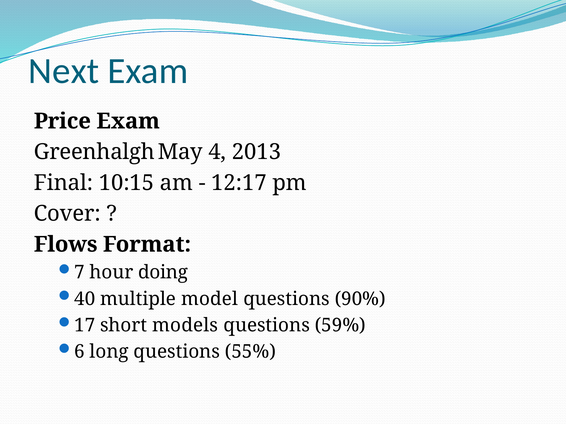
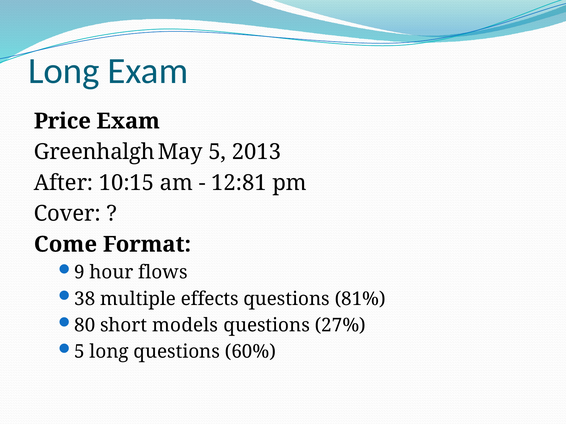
Next at (64, 71): Next -> Long
May 4: 4 -> 5
Final: Final -> After
12:17: 12:17 -> 12:81
Flows: Flows -> Come
7: 7 -> 9
doing: doing -> flows
40: 40 -> 38
model: model -> effects
90%: 90% -> 81%
17: 17 -> 80
59%: 59% -> 27%
6 at (80, 352): 6 -> 5
55%: 55% -> 60%
